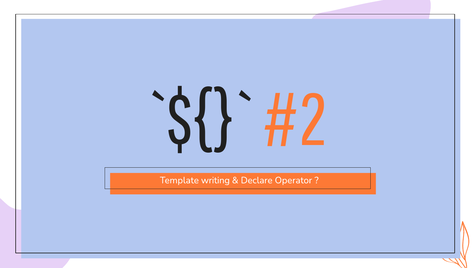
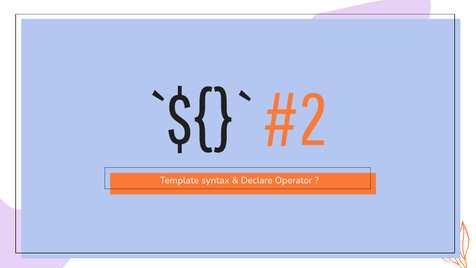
writing: writing -> syntax
